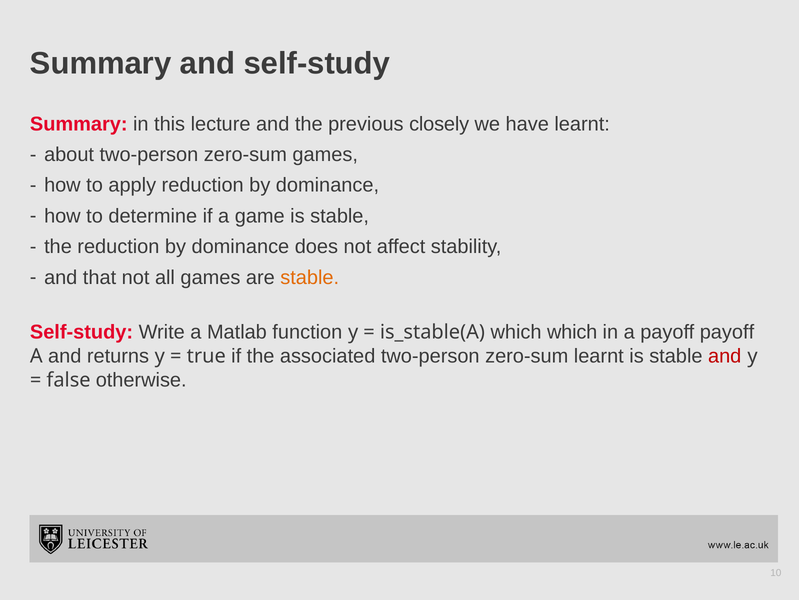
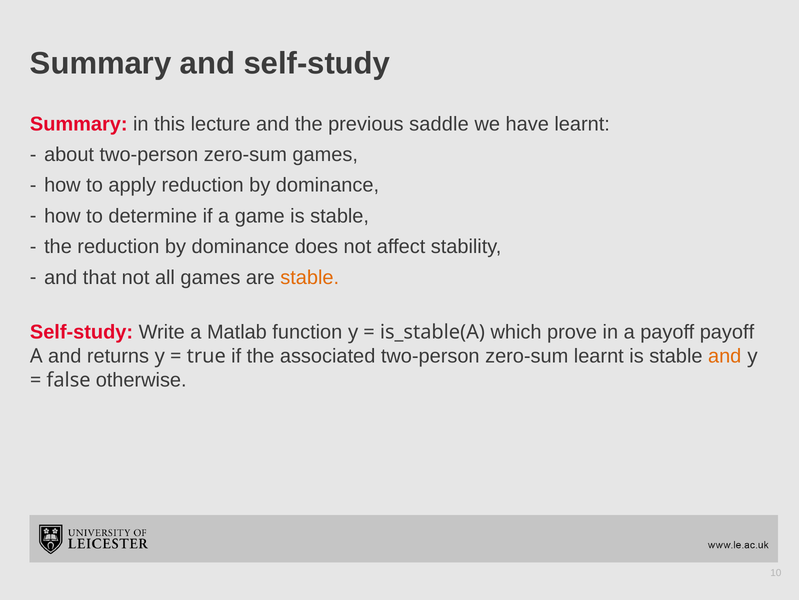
closely: closely -> saddle
which which: which -> prove
and at (725, 356) colour: red -> orange
